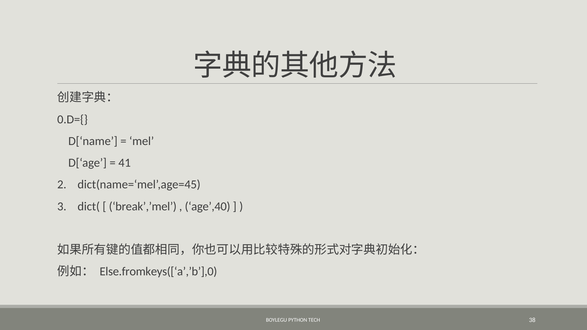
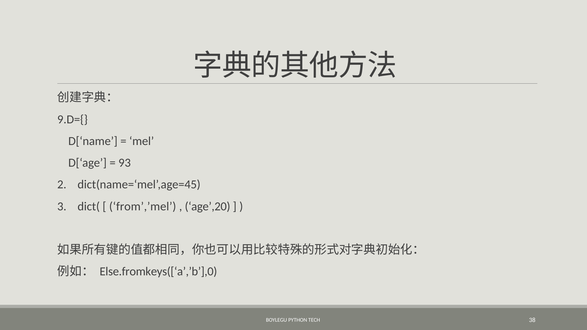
0.D={: 0.D={ -> 9.D={
41: 41 -> 93
break’,’mel: break’,’mel -> from’,’mel
age’,40: age’,40 -> age’,20
